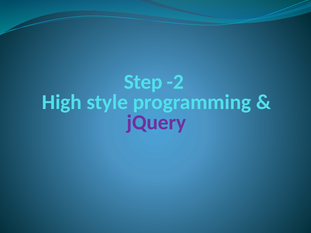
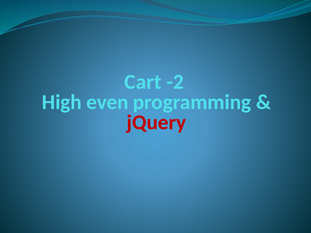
Step: Step -> Cart
style: style -> even
jQuery colour: purple -> red
